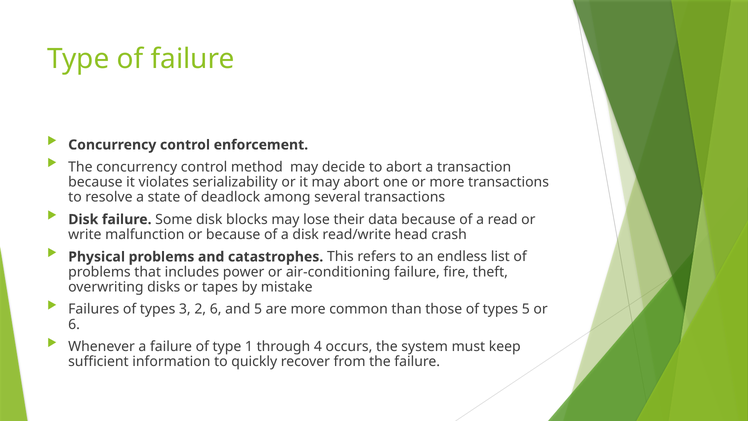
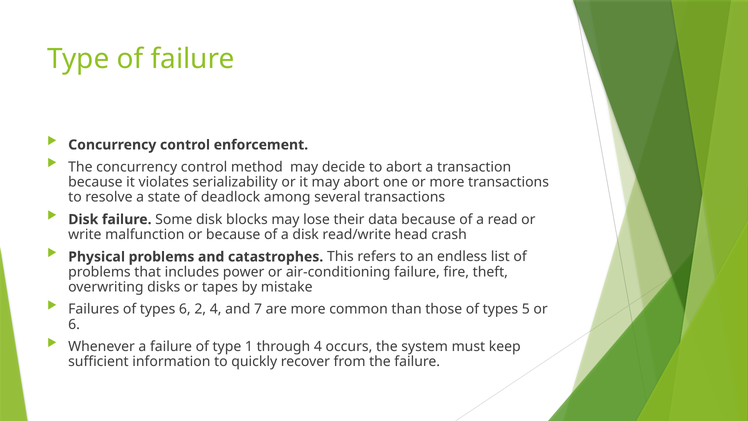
types 3: 3 -> 6
2 6: 6 -> 4
and 5: 5 -> 7
